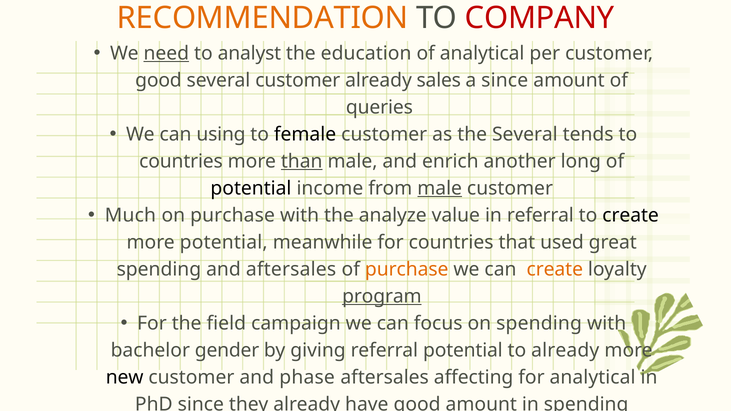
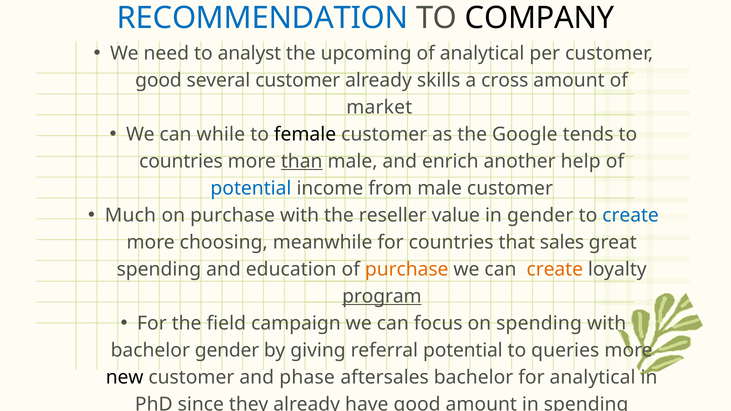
RECOMMENDATION colour: orange -> blue
COMPANY colour: red -> black
need underline: present -> none
education: education -> upcoming
sales: sales -> skills
a since: since -> cross
queries: queries -> market
using: using -> while
the Several: Several -> Google
long: long -> help
potential at (251, 188) colour: black -> blue
male at (440, 188) underline: present -> none
analyze: analyze -> reseller
in referral: referral -> gender
create at (631, 215) colour: black -> blue
more potential: potential -> choosing
used: used -> sales
and aftersales: aftersales -> education
to already: already -> queries
aftersales affecting: affecting -> bachelor
